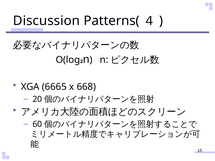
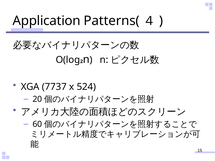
Discussion: Discussion -> Application
6665: 6665 -> 7737
668: 668 -> 524
